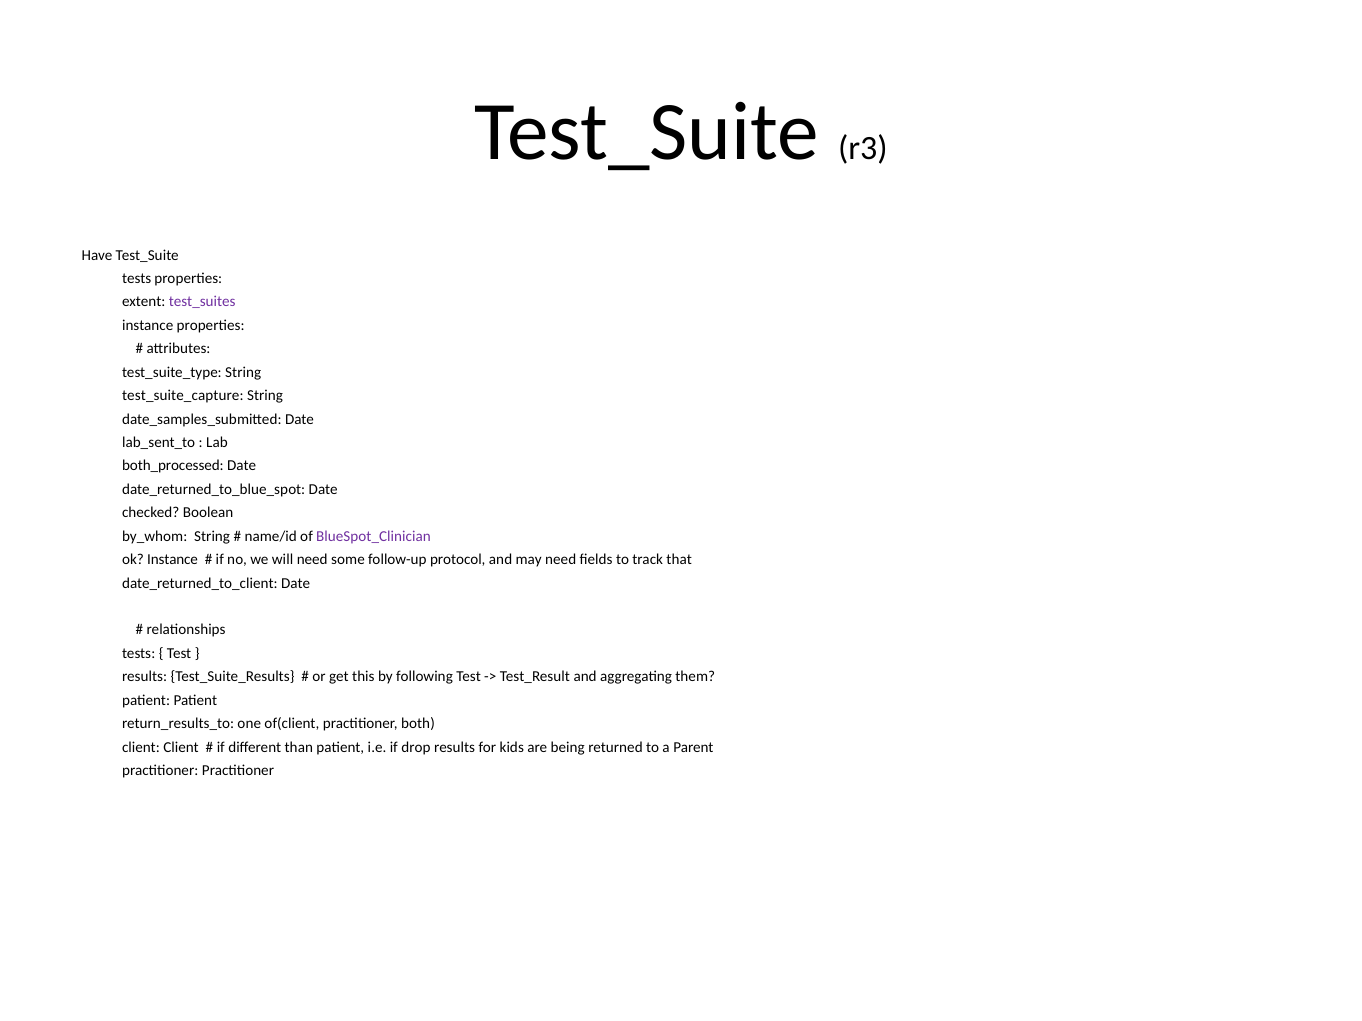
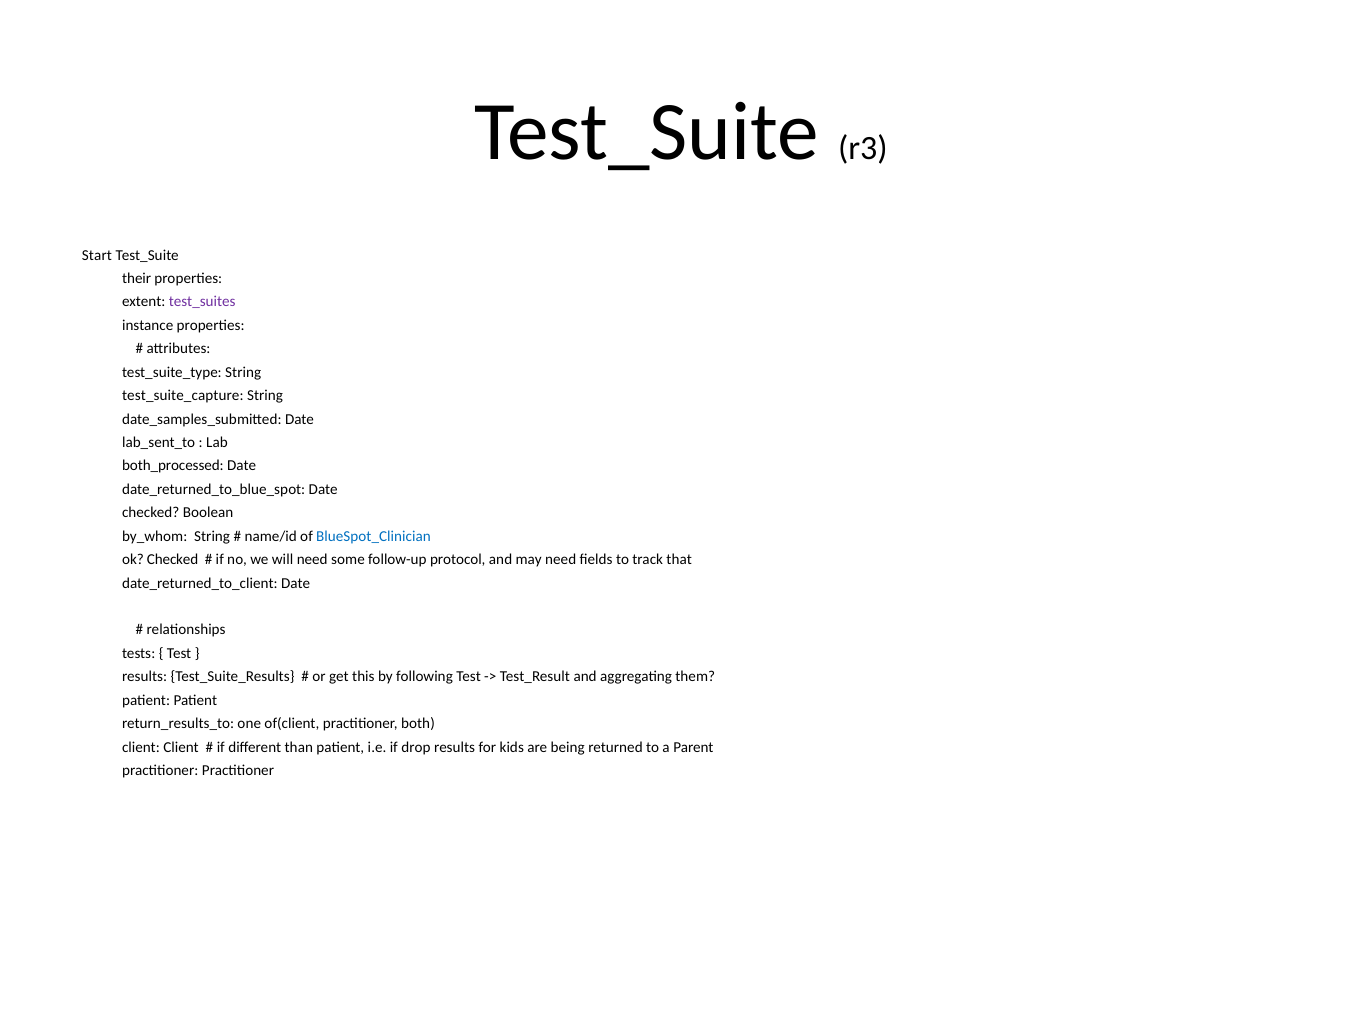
Have: Have -> Start
tests at (137, 279): tests -> their
BlueSpot_Clinician colour: purple -> blue
ok Instance: Instance -> Checked
